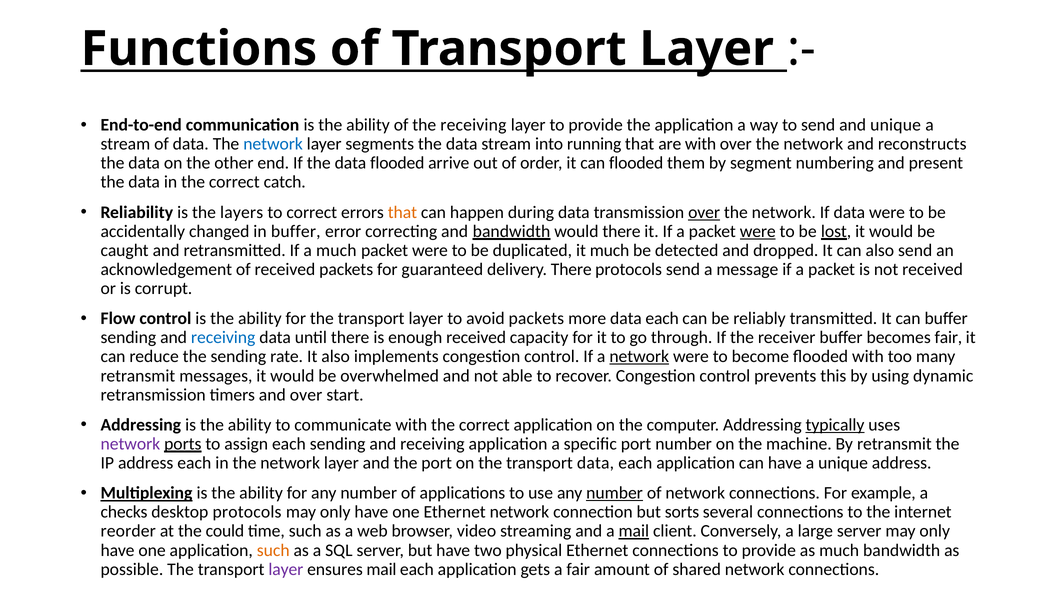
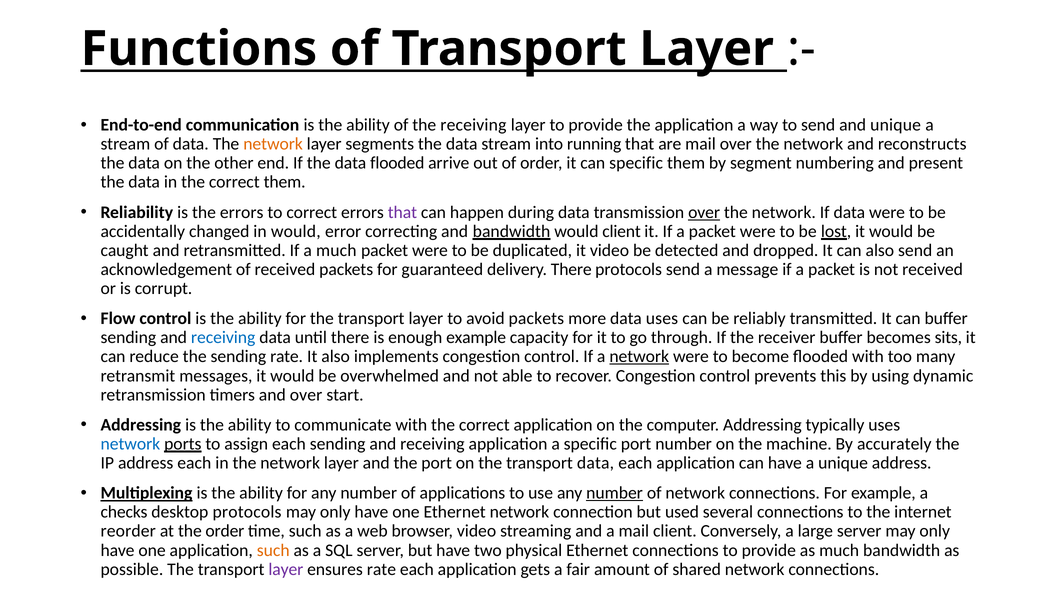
network at (273, 144) colour: blue -> orange
are with: with -> mail
can flooded: flooded -> specific
correct catch: catch -> them
the layers: layers -> errors
that at (402, 212) colour: orange -> purple
in buffer: buffer -> would
would there: there -> client
were at (758, 231) underline: present -> none
it much: much -> video
more data each: each -> uses
enough received: received -> example
becomes fair: fair -> sits
typically underline: present -> none
network at (130, 444) colour: purple -> blue
By retransmit: retransmit -> accurately
sorts: sorts -> used
the could: could -> order
mail at (634, 531) underline: present -> none
ensures mail: mail -> rate
